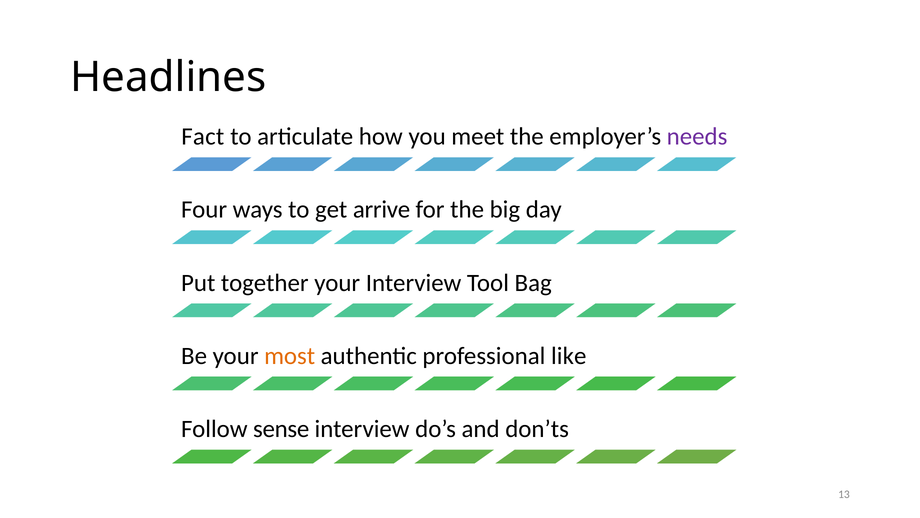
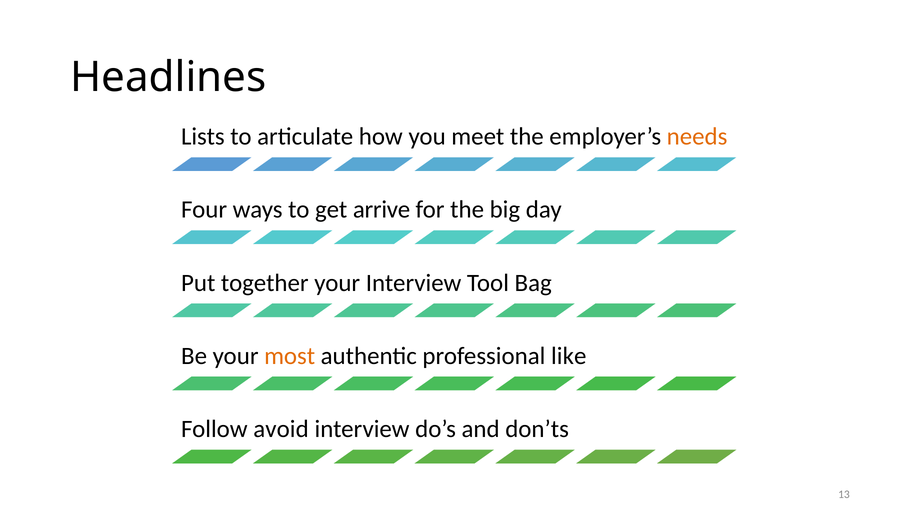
Fact: Fact -> Lists
needs colour: purple -> orange
sense: sense -> avoid
